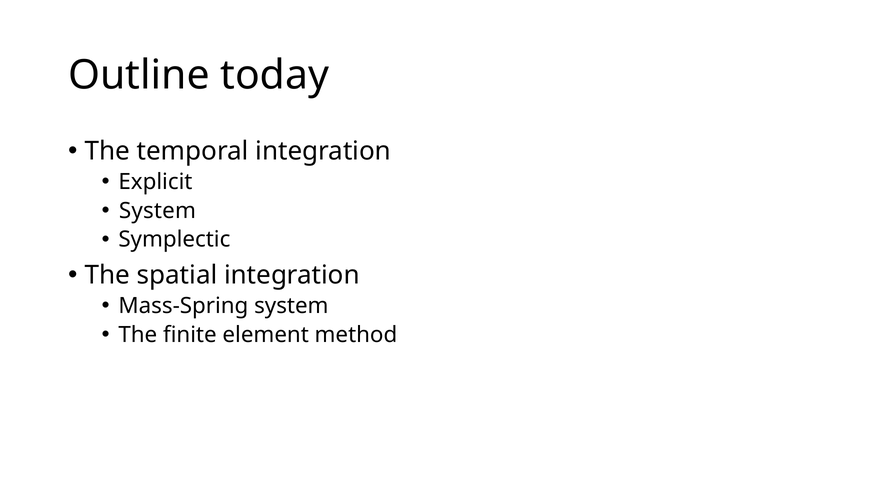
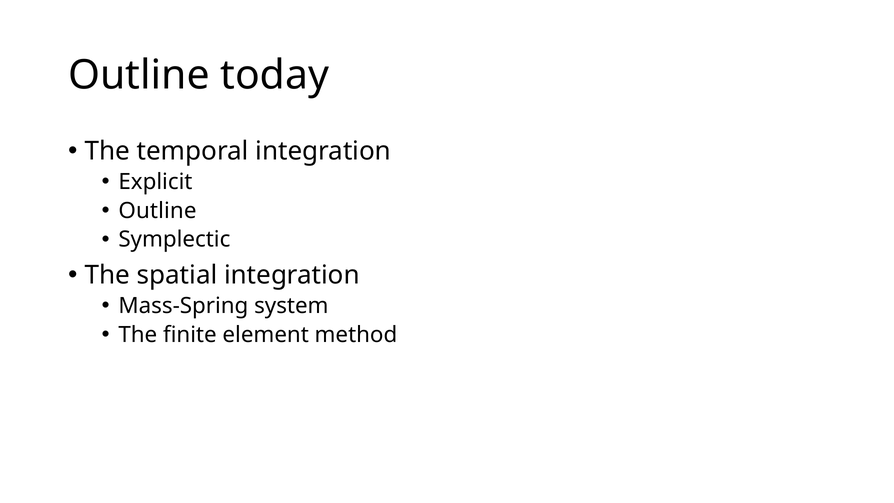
System at (157, 211): System -> Outline
